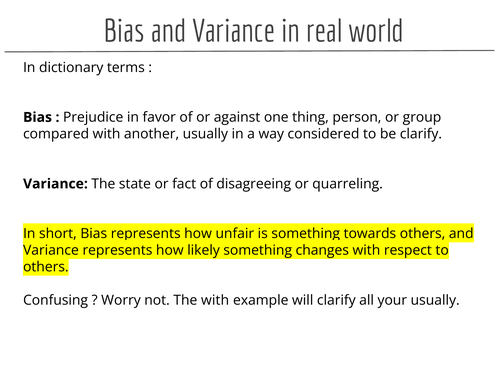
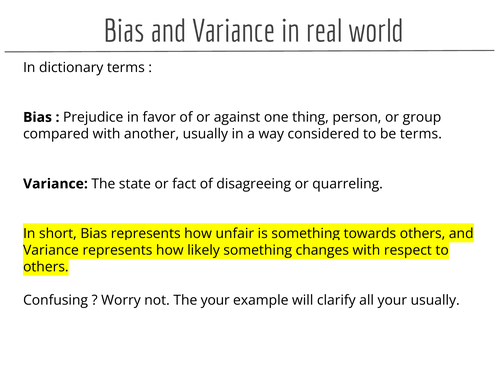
be clarify: clarify -> terms
The with: with -> your
